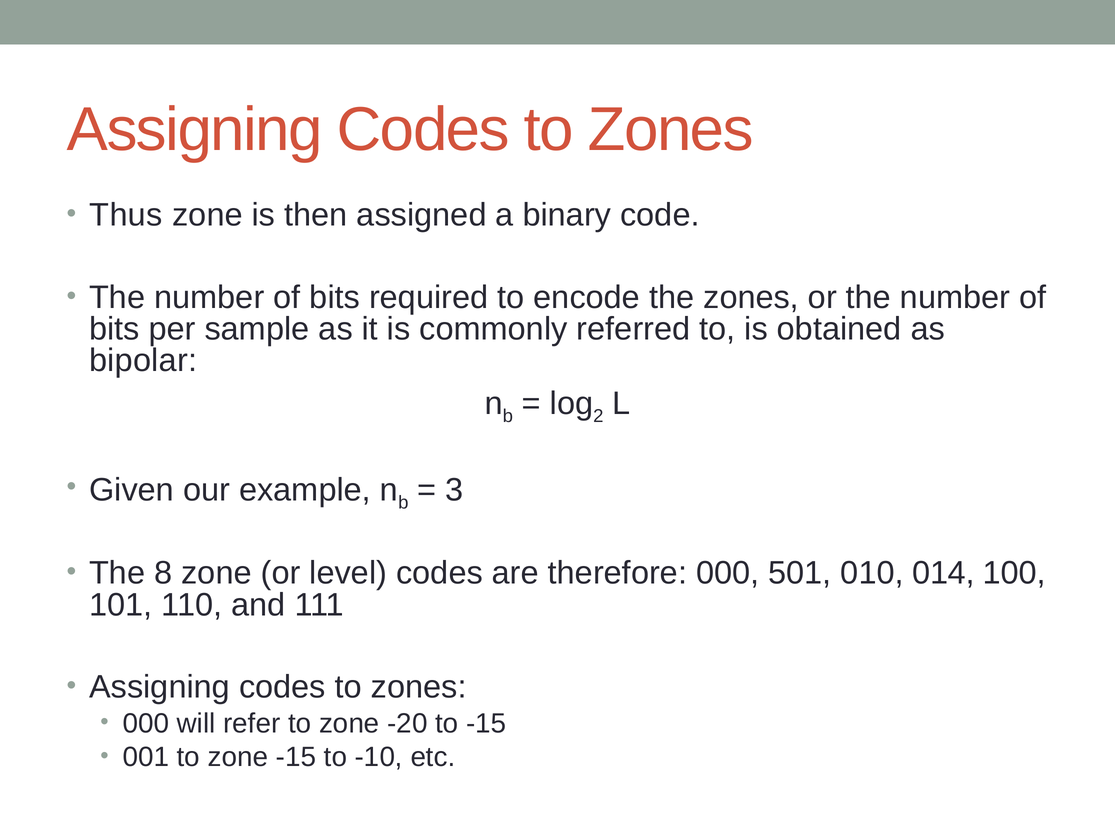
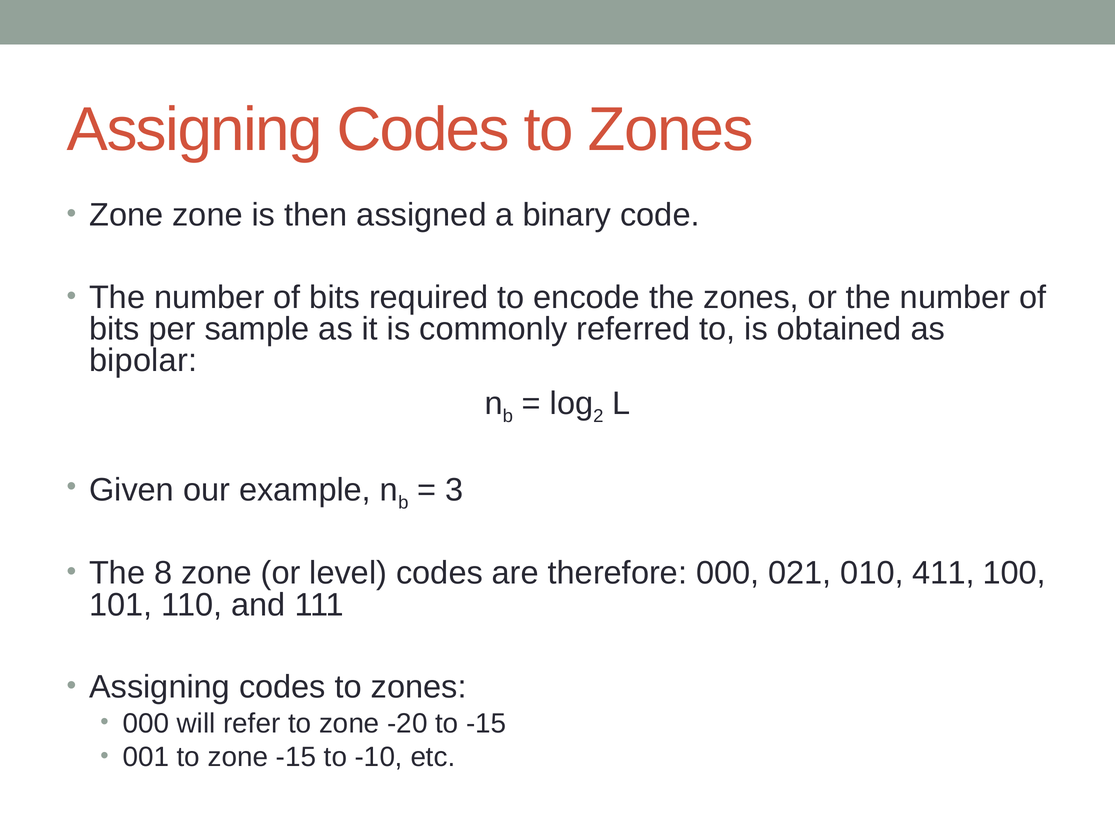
Thus at (126, 215): Thus -> Zone
501: 501 -> 021
014: 014 -> 411
